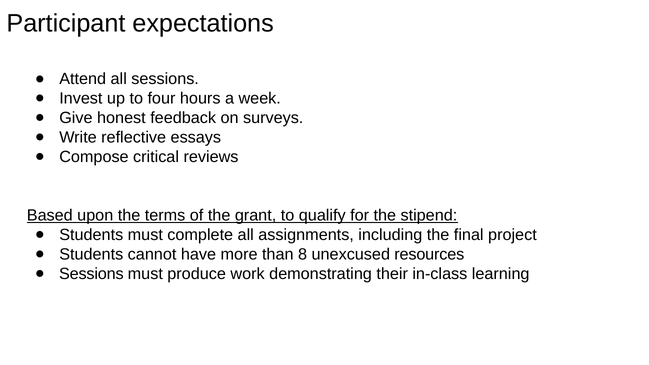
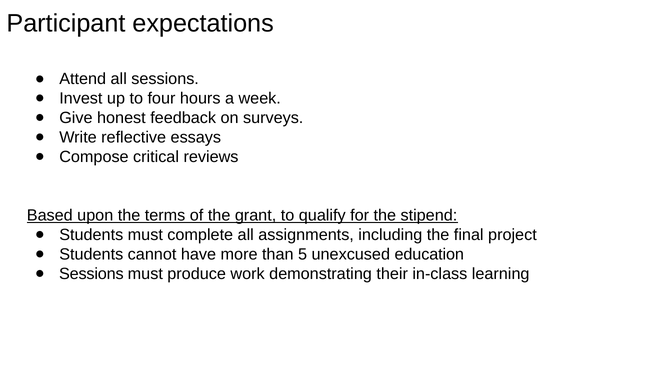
8: 8 -> 5
resources: resources -> education
